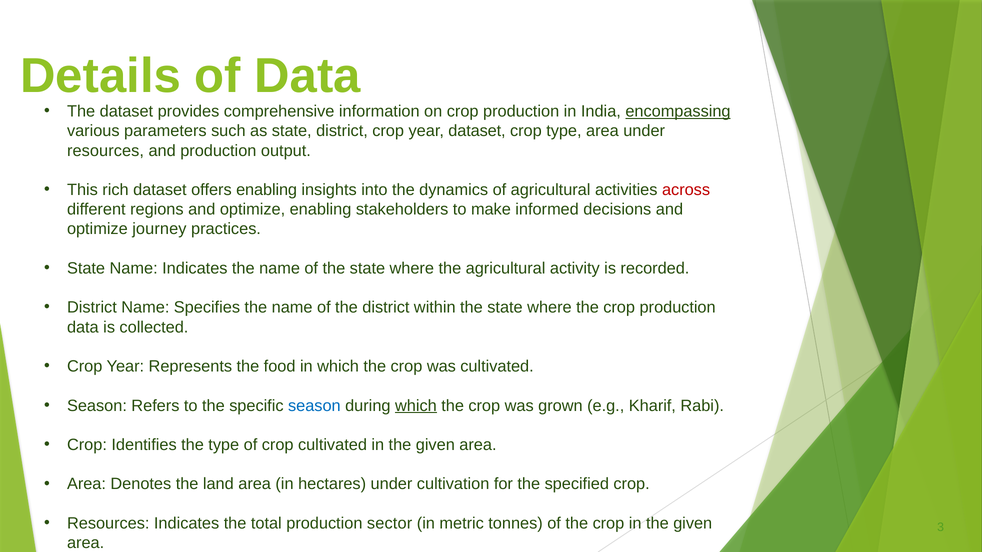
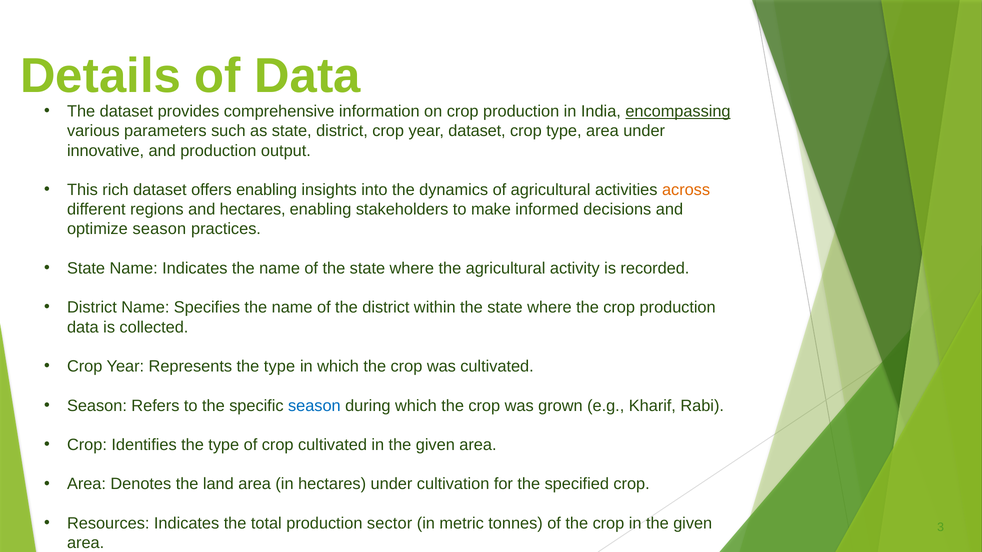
resources at (105, 151): resources -> innovative
across colour: red -> orange
regions and optimize: optimize -> hectares
optimize journey: journey -> season
Represents the food: food -> type
which at (416, 406) underline: present -> none
